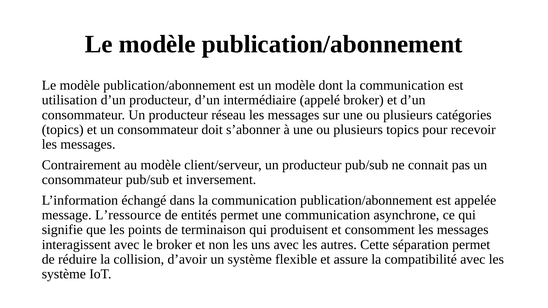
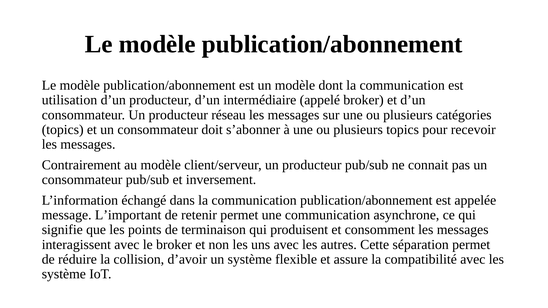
L’ressource: L’ressource -> L’important
entités: entités -> retenir
